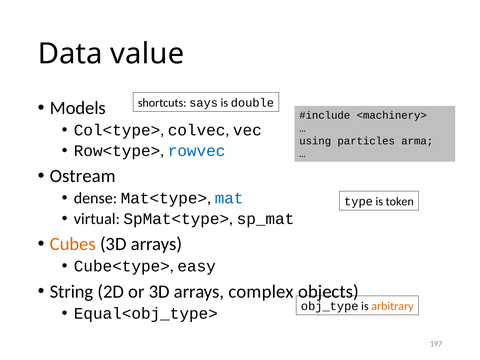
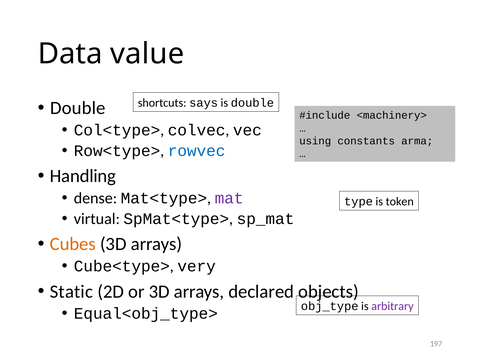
Models at (78, 108): Models -> Double
particles: particles -> constants
Ostream: Ostream -> Handling
mat colour: blue -> purple
easy: easy -> very
String: String -> Static
complex: complex -> declared
arbitrary colour: orange -> purple
